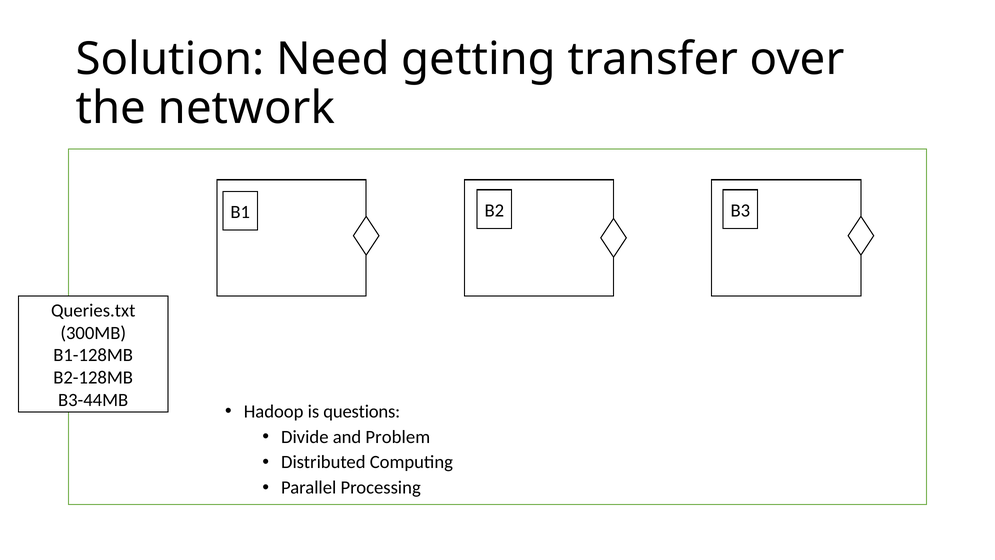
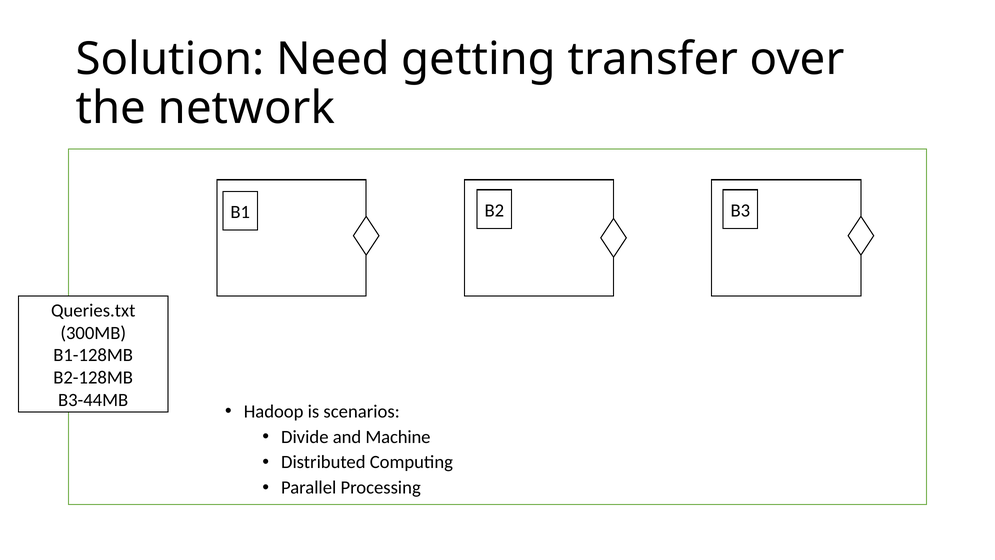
questions: questions -> scenarios
Problem: Problem -> Machine
